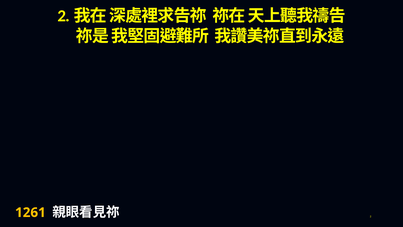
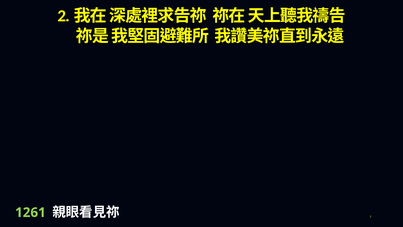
1261 colour: yellow -> light green
